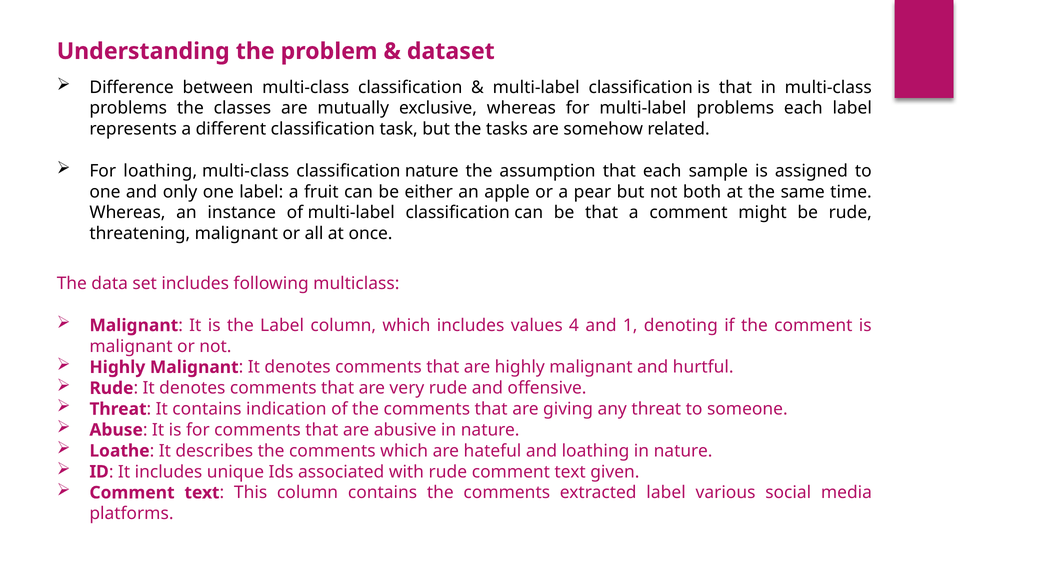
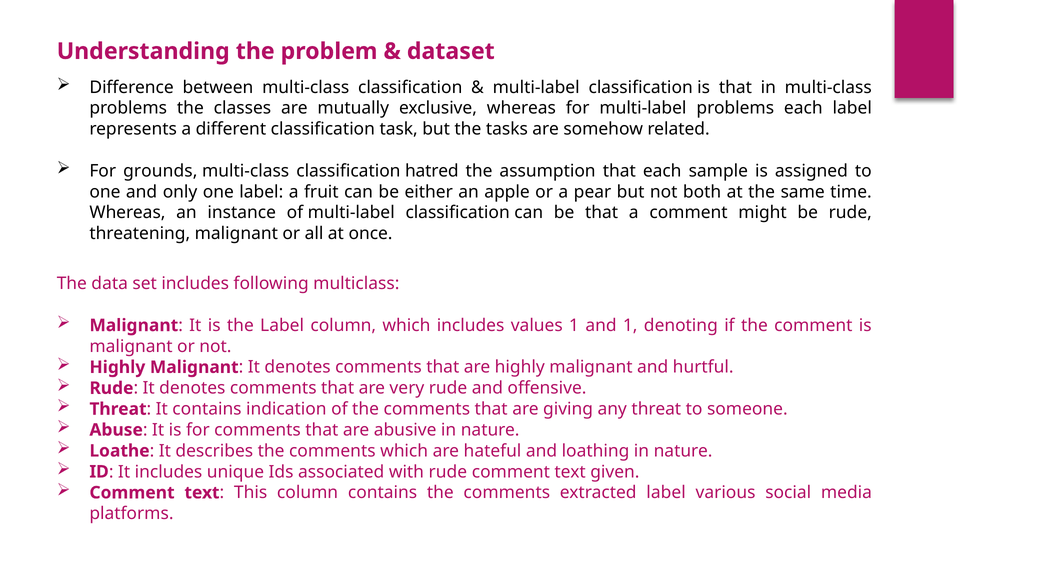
For loathing: loathing -> grounds
classification nature: nature -> hatred
values 4: 4 -> 1
